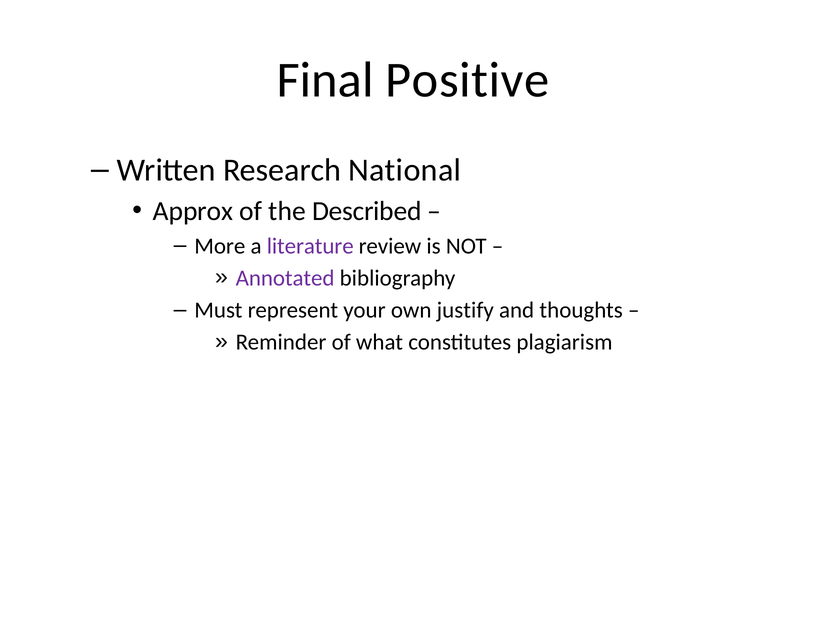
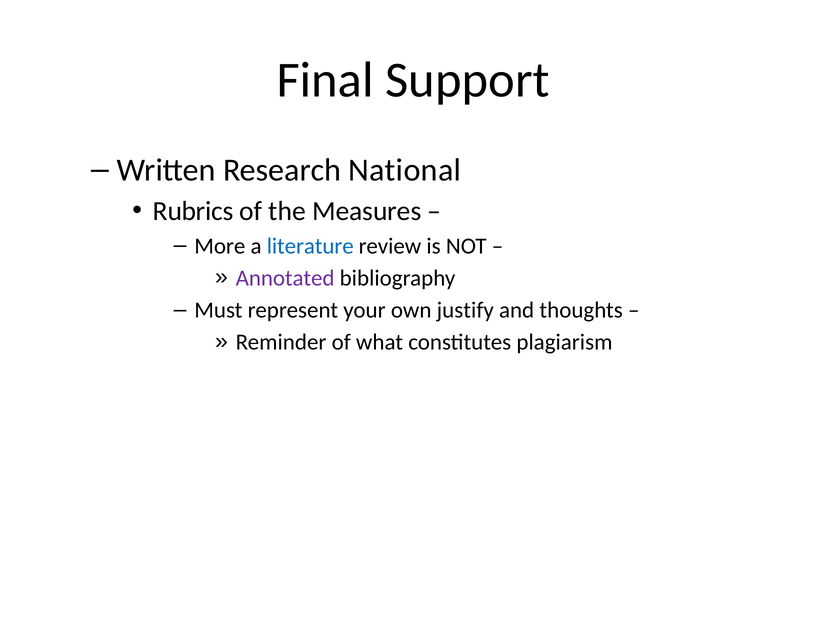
Positive: Positive -> Support
Approx: Approx -> Rubrics
Described: Described -> Measures
literature colour: purple -> blue
